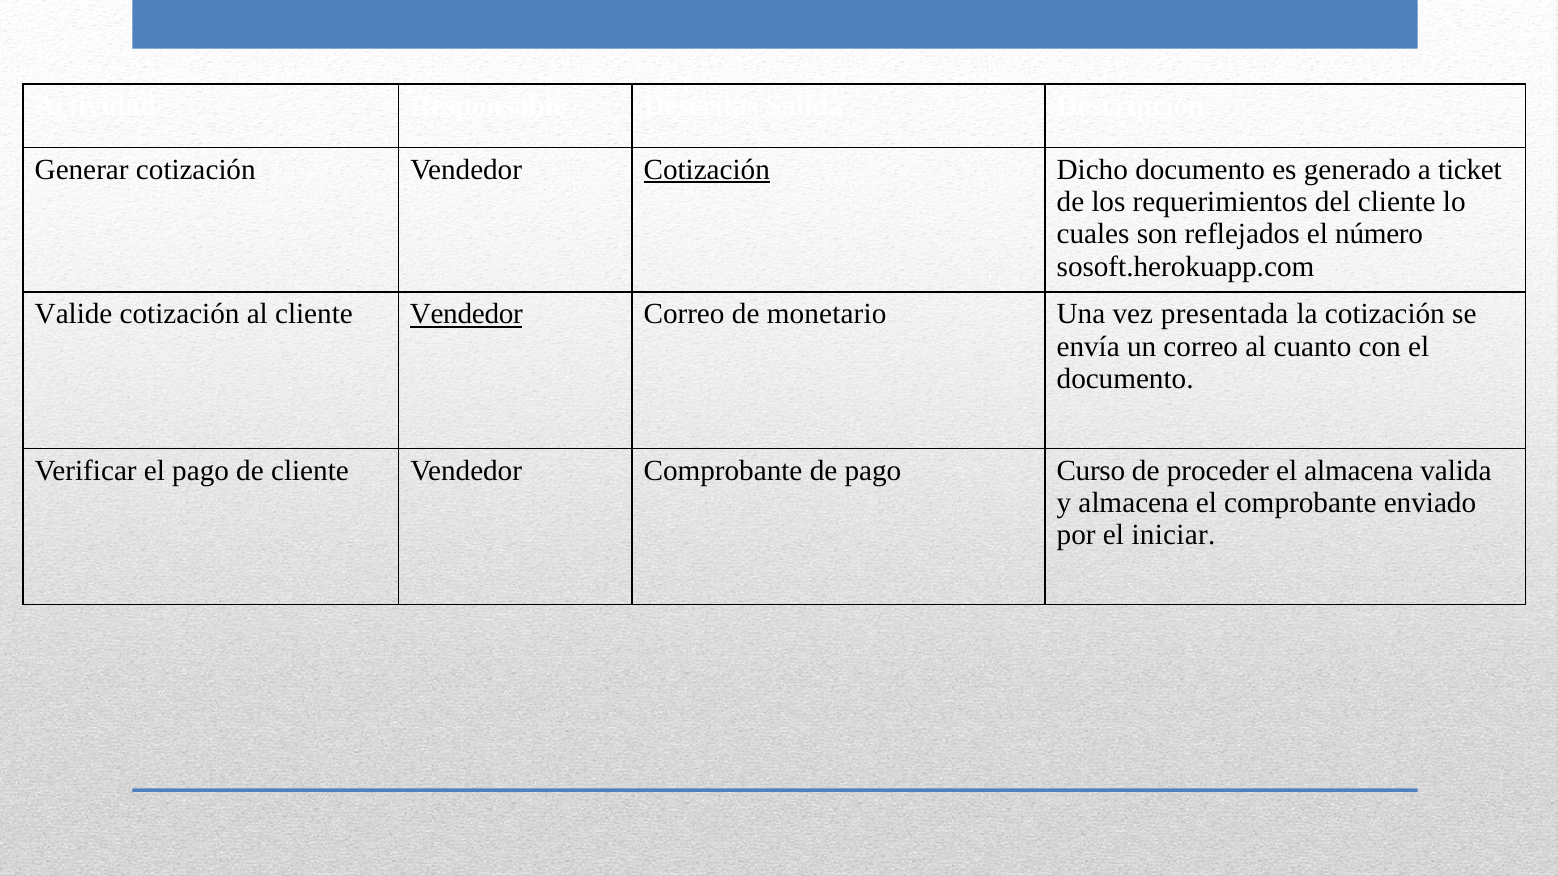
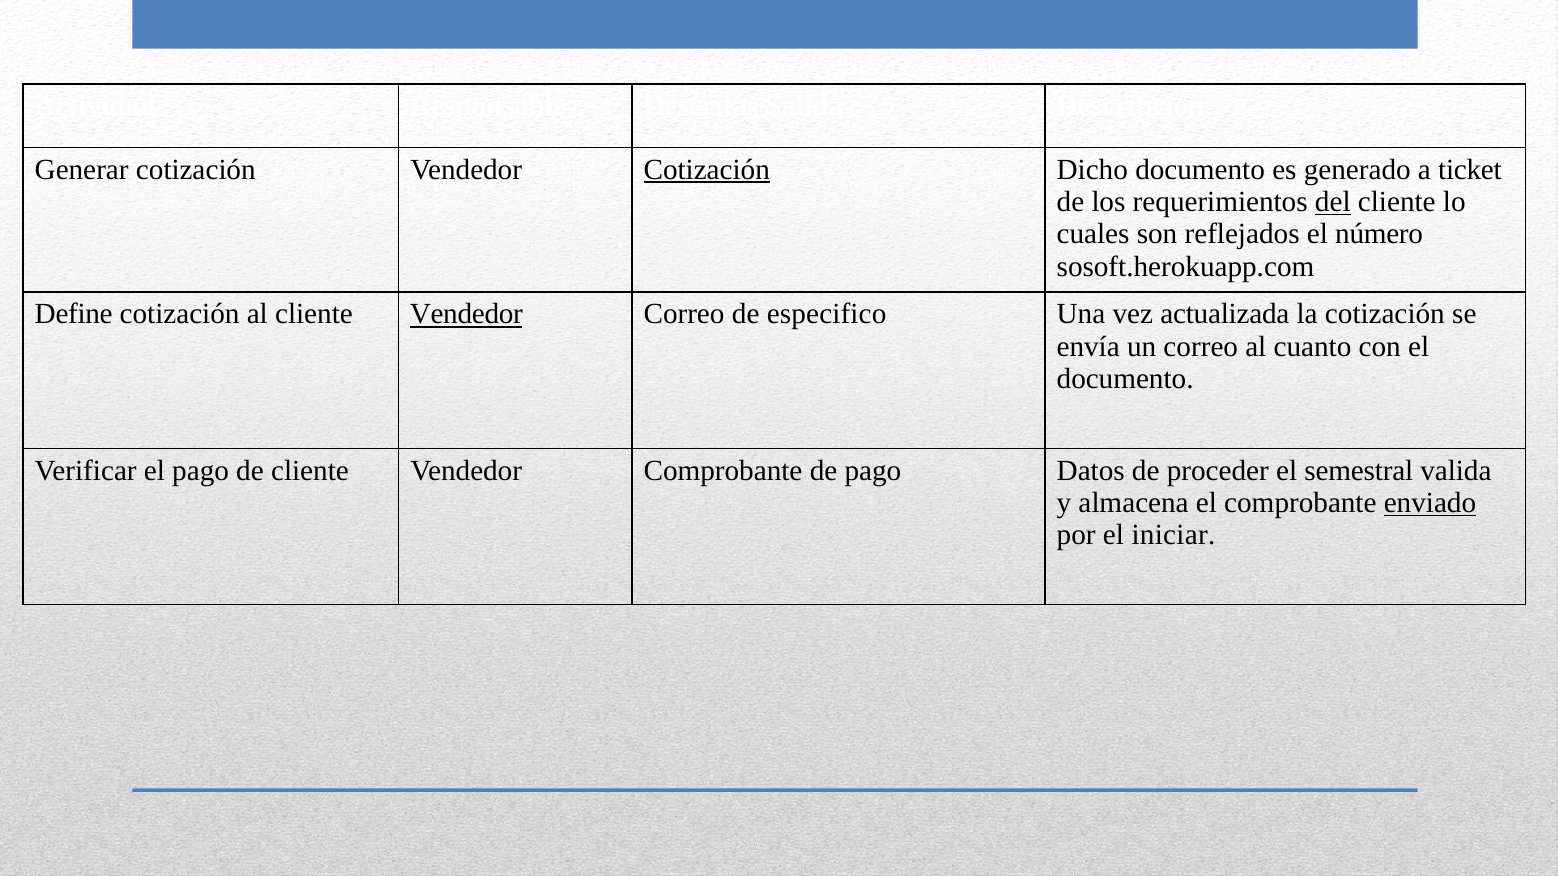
del underline: none -> present
Valide: Valide -> Define
monetario: monetario -> especifico
presentada: presentada -> actualizada
Curso: Curso -> Datos
el almacena: almacena -> semestral
enviado underline: none -> present
